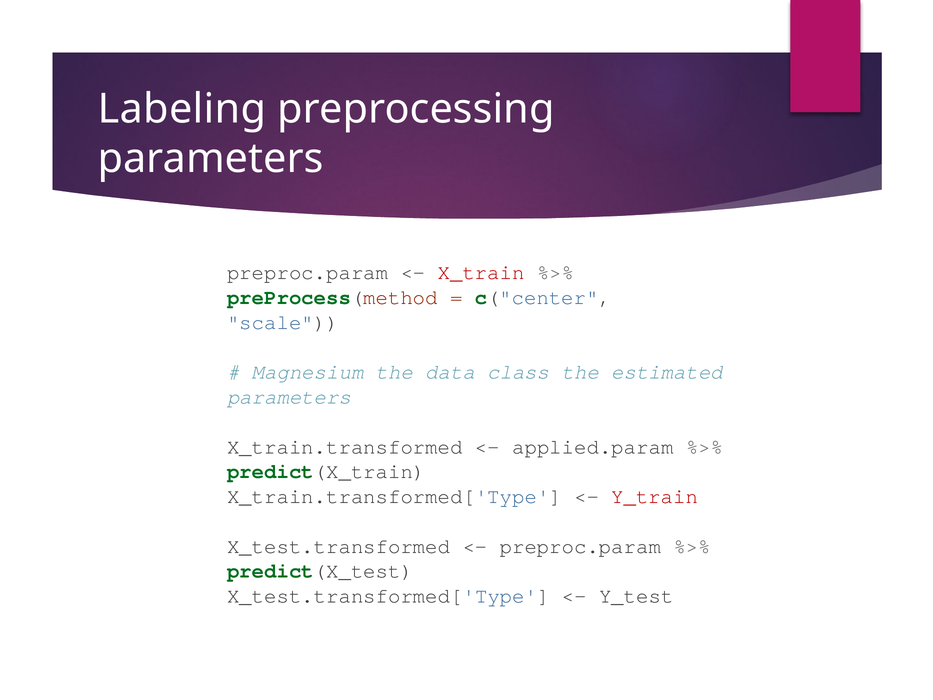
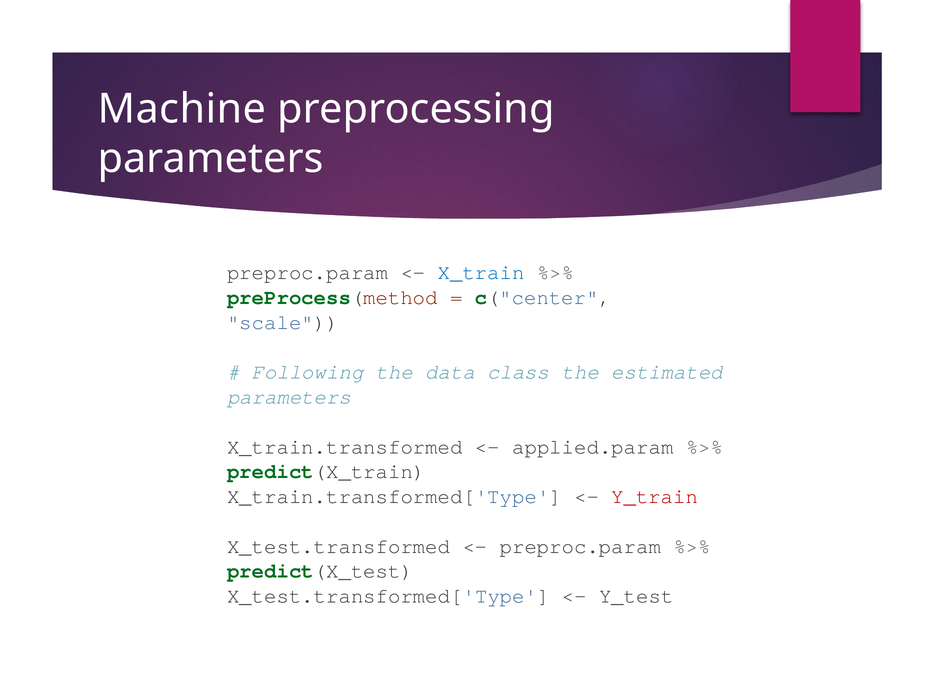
Labeling: Labeling -> Machine
X_train colour: red -> blue
Magnesium: Magnesium -> Following
